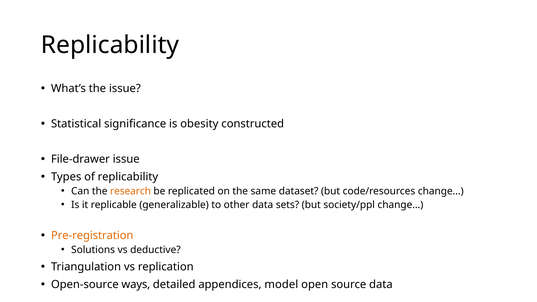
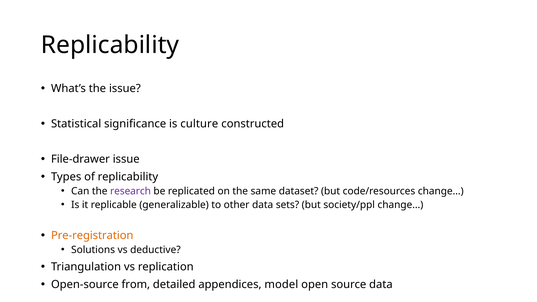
obesity: obesity -> culture
research colour: orange -> purple
ways: ways -> from
